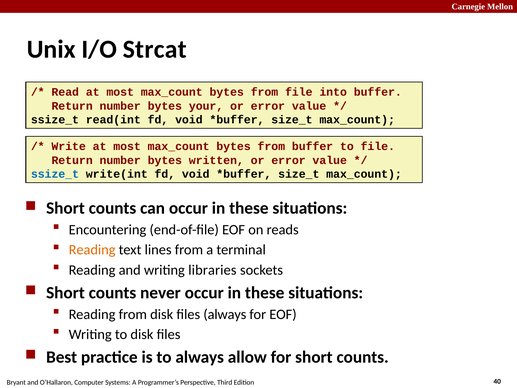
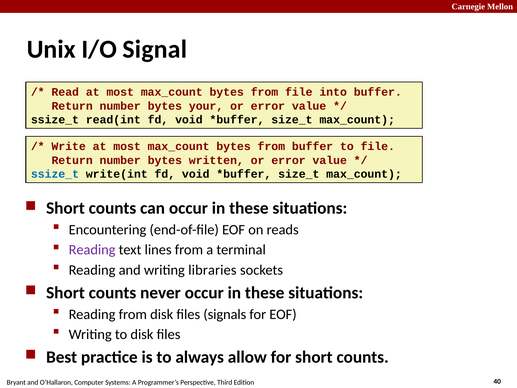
Strcat: Strcat -> Signal
Reading at (92, 250) colour: orange -> purple
files always: always -> signals
